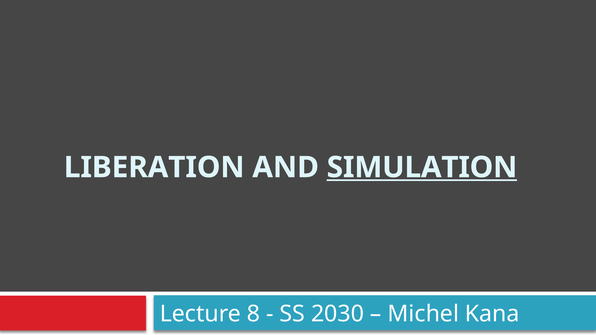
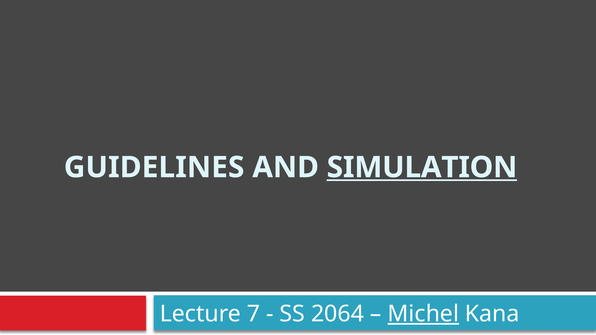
LIBERATION: LIBERATION -> GUIDELINES
8: 8 -> 7
2030: 2030 -> 2064
Michel underline: none -> present
